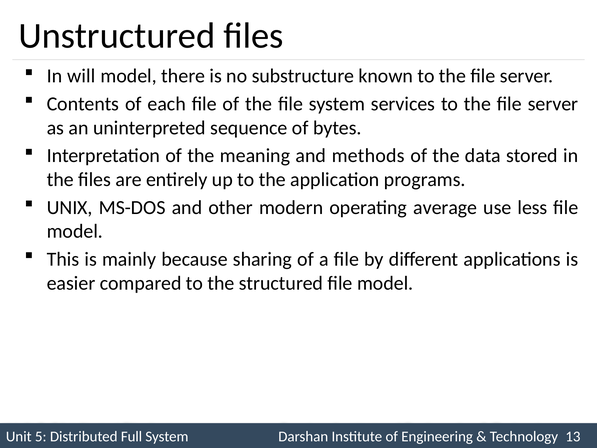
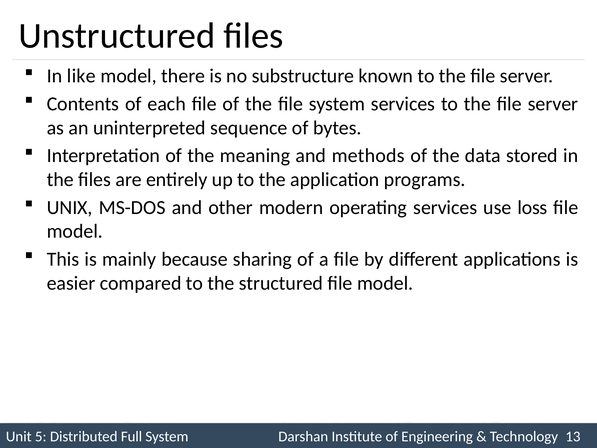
will: will -> like
operating average: average -> services
less: less -> loss
